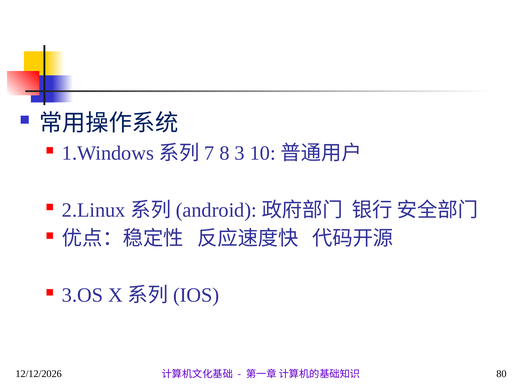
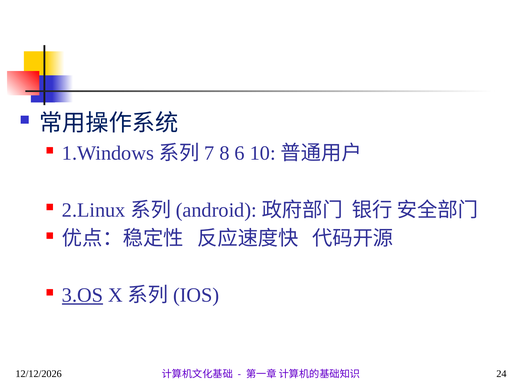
3: 3 -> 6
3.OS underline: none -> present
80: 80 -> 24
